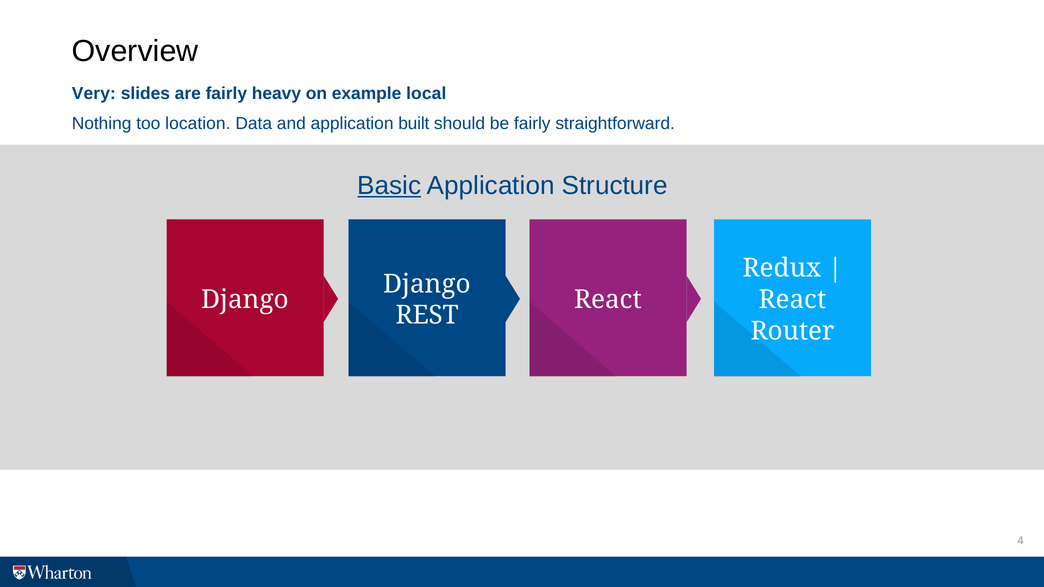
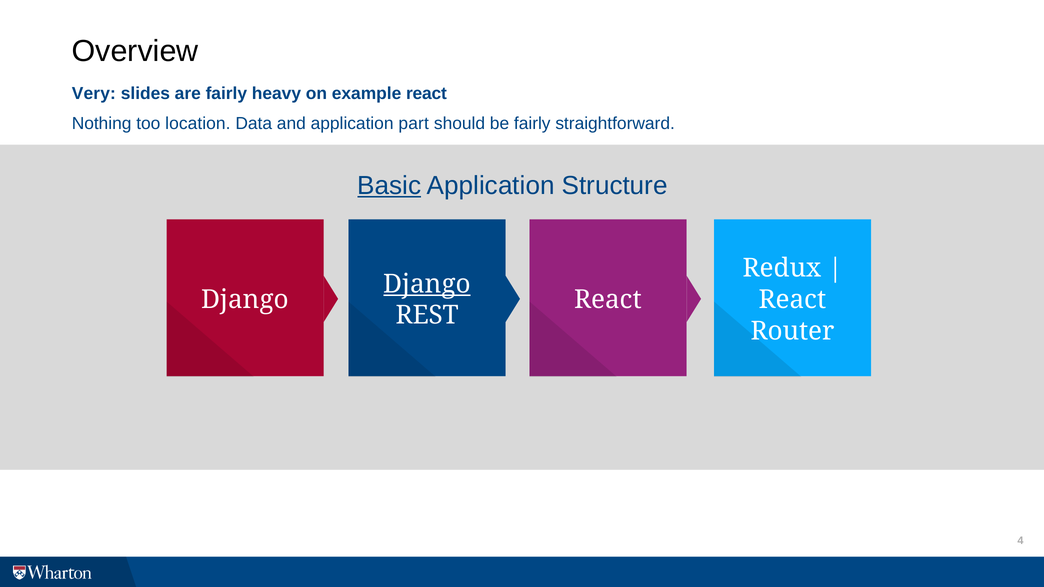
example local: local -> react
built: built -> part
Django at (427, 284) underline: none -> present
